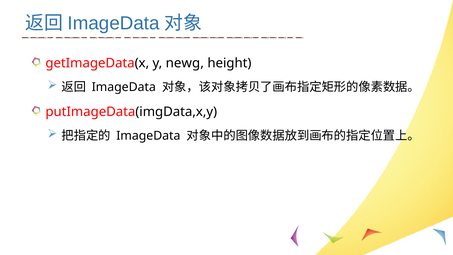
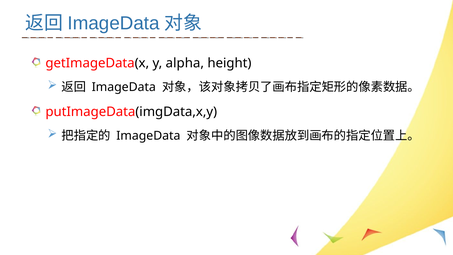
newg: newg -> alpha
